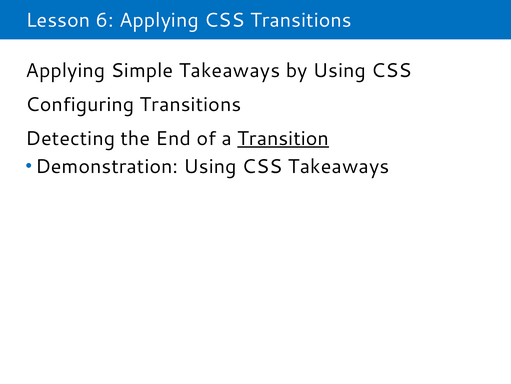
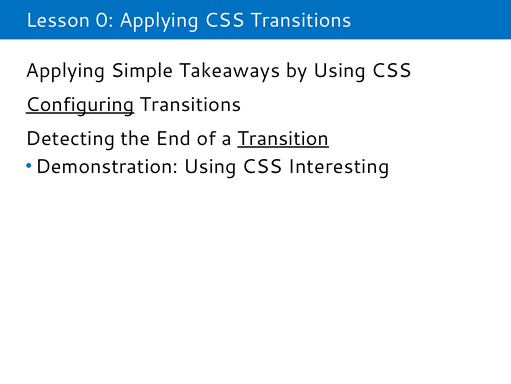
6: 6 -> 0
Configuring underline: none -> present
CSS Takeaways: Takeaways -> Interesting
